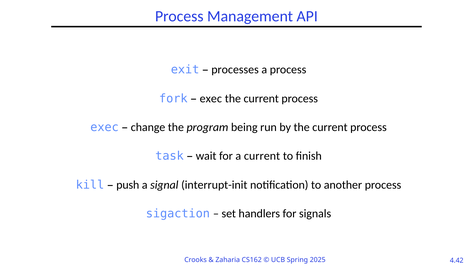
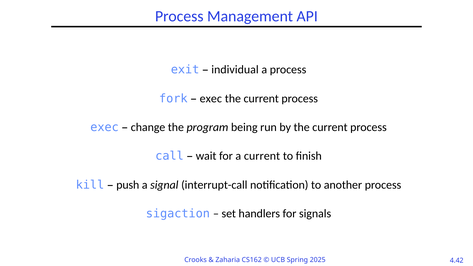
processes: processes -> individual
task: task -> call
interrupt-init: interrupt-init -> interrupt-call
